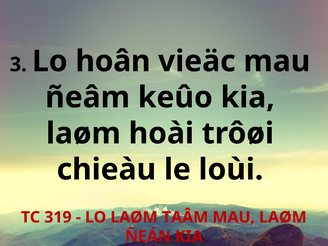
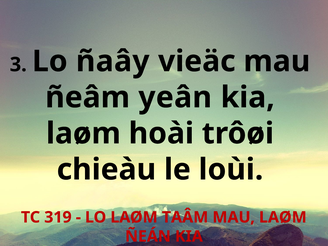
hoân: hoân -> ñaây
keûo: keûo -> yeân
